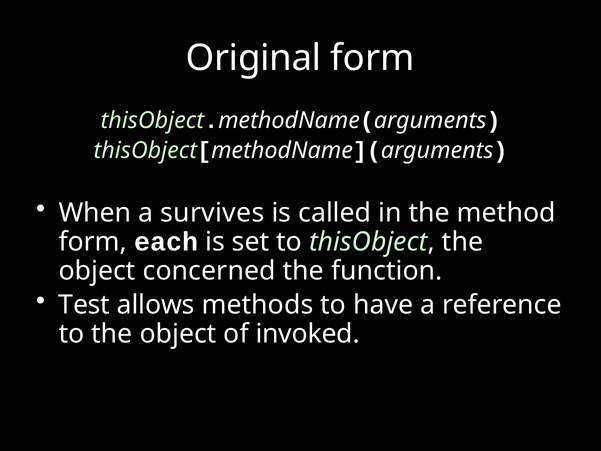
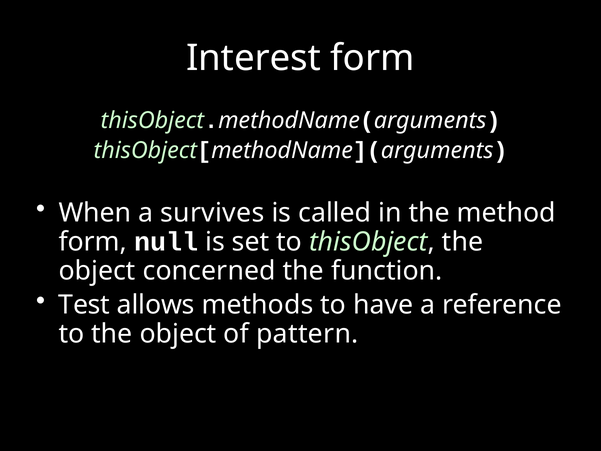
Original: Original -> Interest
each: each -> null
invoked: invoked -> pattern
